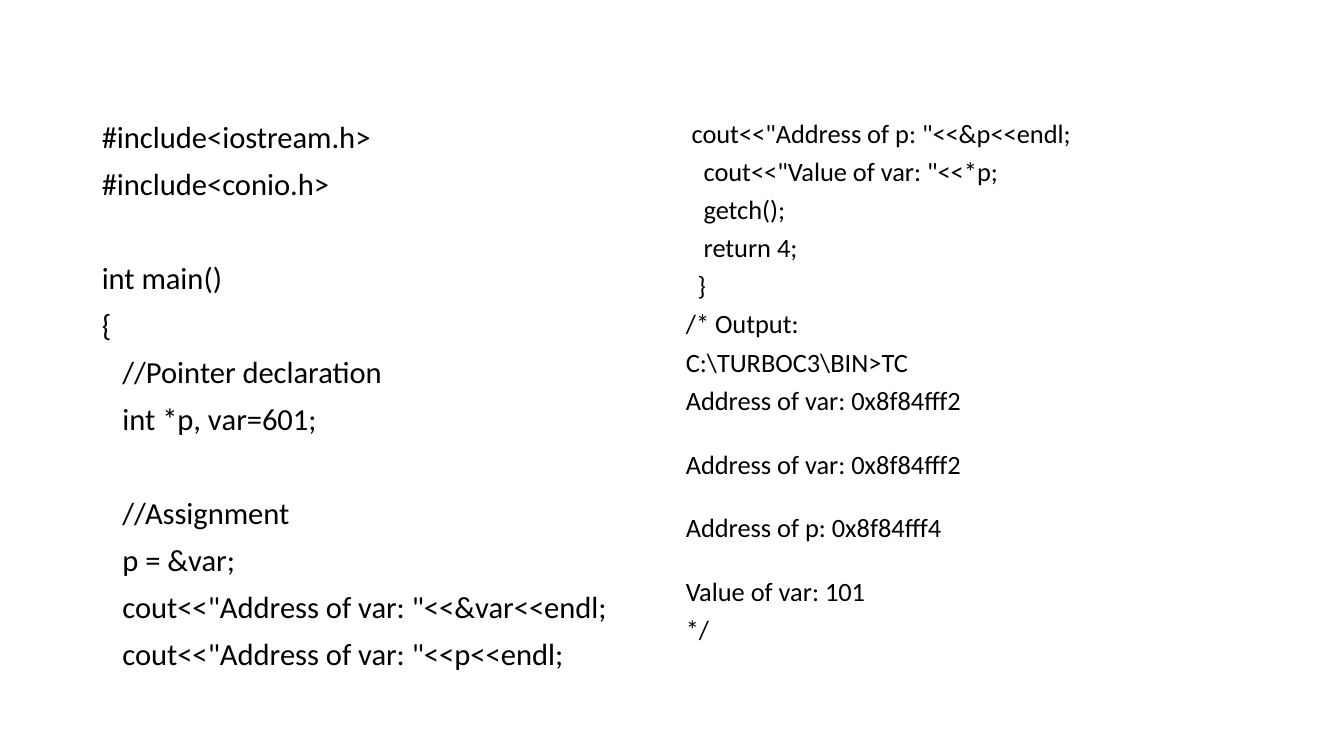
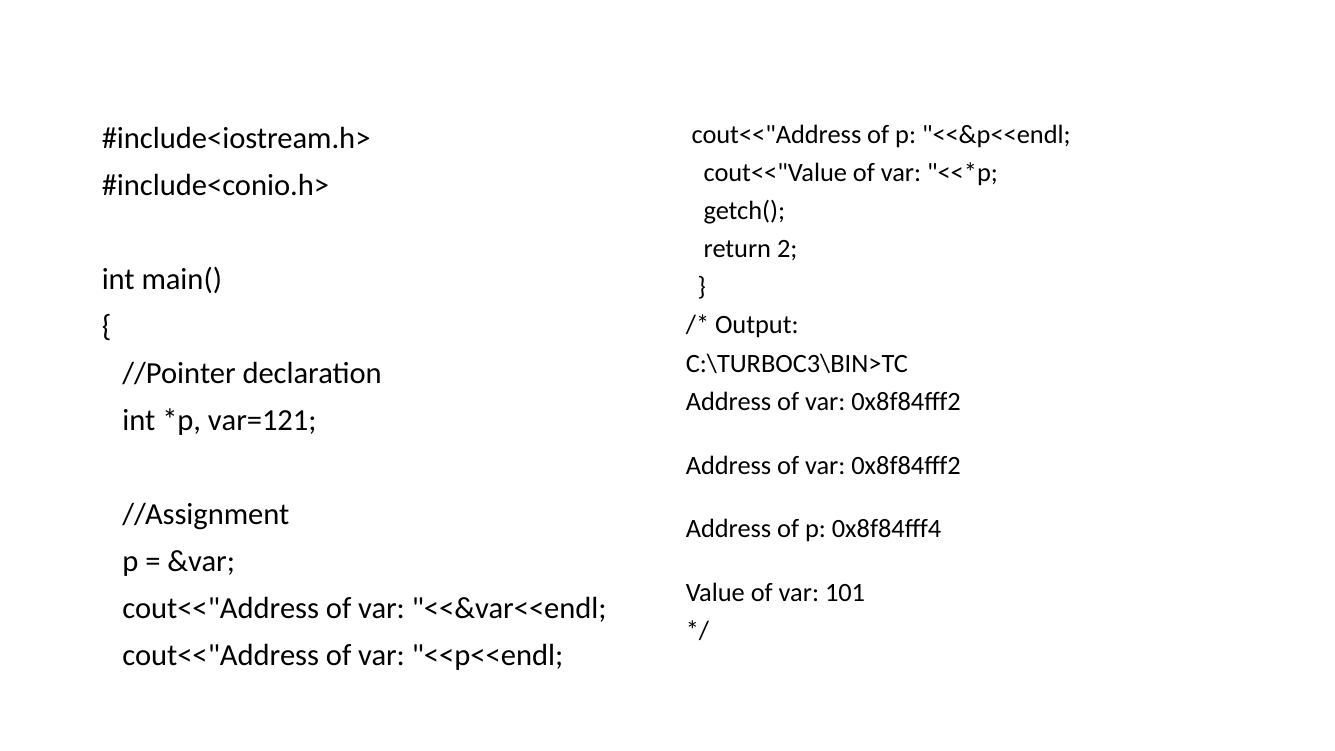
4: 4 -> 2
var=601: var=601 -> var=121
